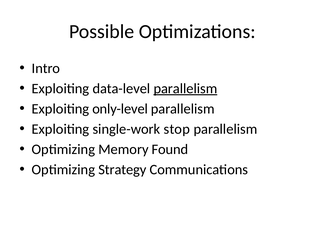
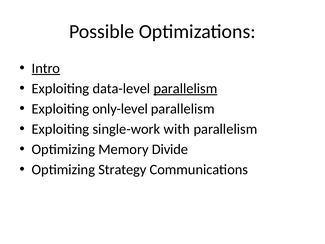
Intro underline: none -> present
stop: stop -> with
Found: Found -> Divide
